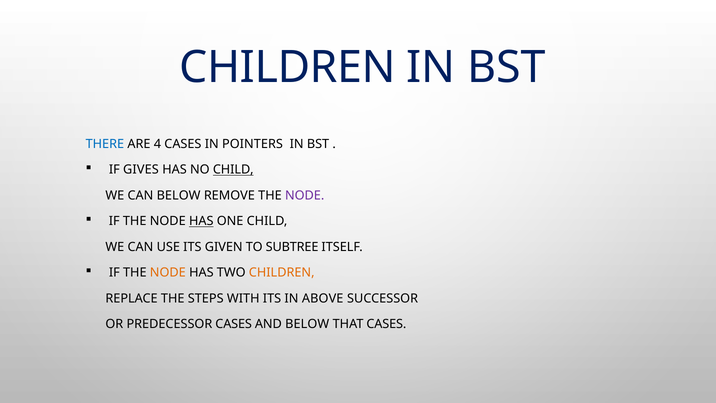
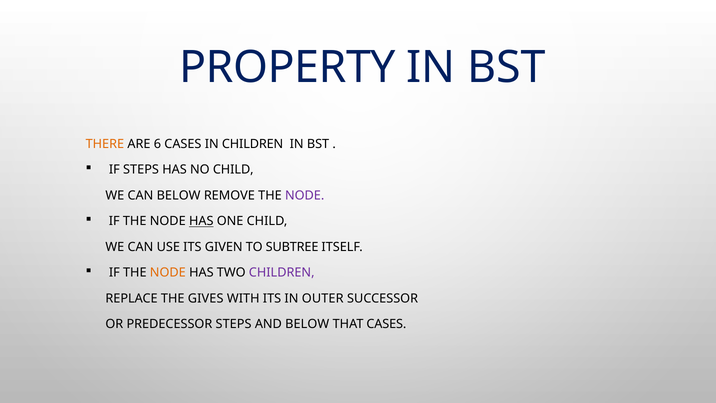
CHILDREN at (287, 67): CHILDREN -> PROPERTY
THERE colour: blue -> orange
4: 4 -> 6
IN POINTERS: POINTERS -> CHILDREN
IF GIVES: GIVES -> STEPS
CHILD at (233, 170) underline: present -> none
CHILDREN at (282, 273) colour: orange -> purple
STEPS: STEPS -> GIVES
ABOVE: ABOVE -> OUTER
PREDECESSOR CASES: CASES -> STEPS
